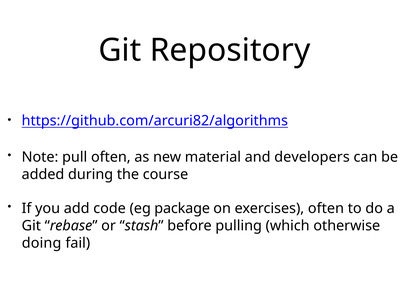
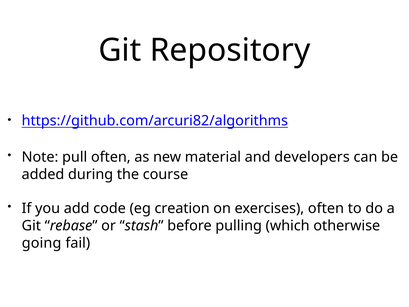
package: package -> creation
doing: doing -> going
